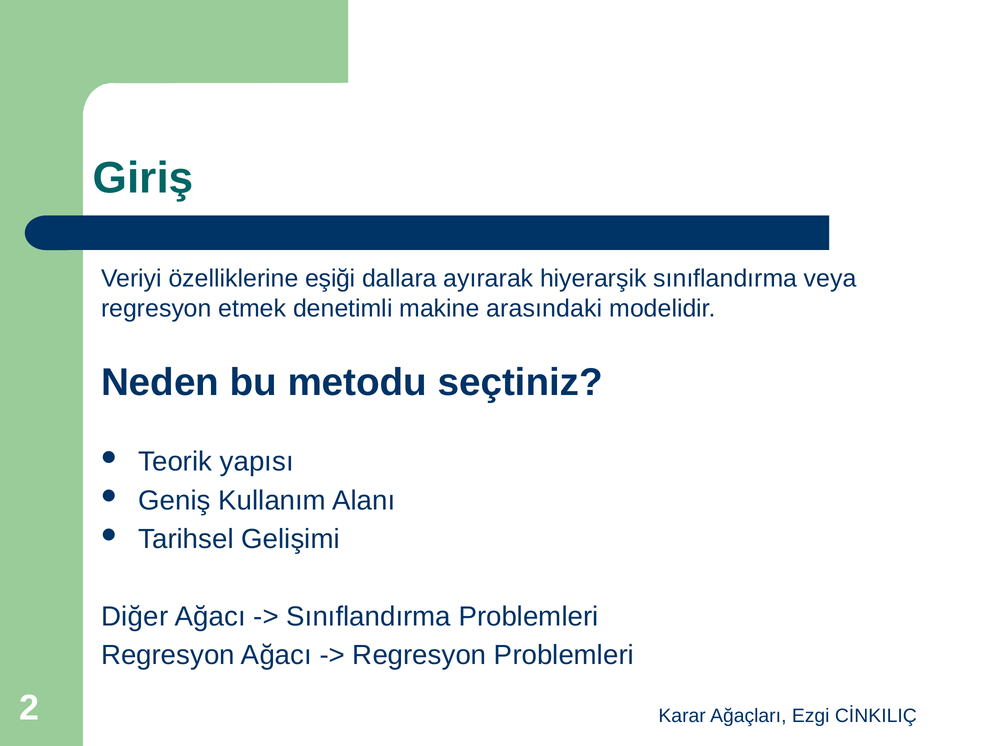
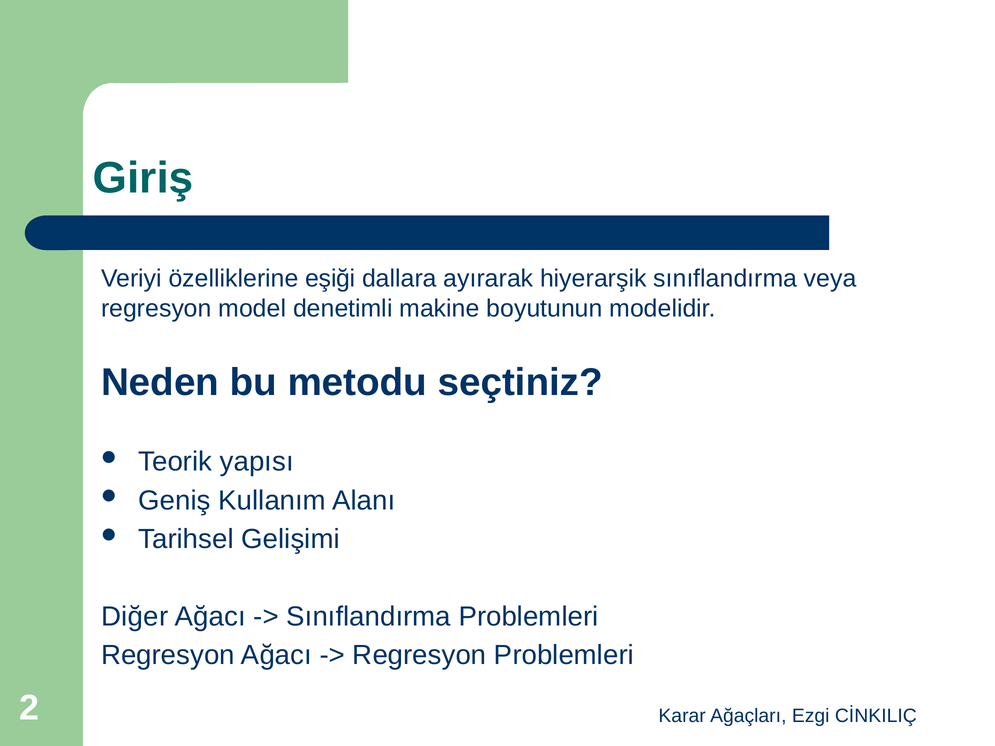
etmek: etmek -> model
arasındaki: arasındaki -> boyutunun
